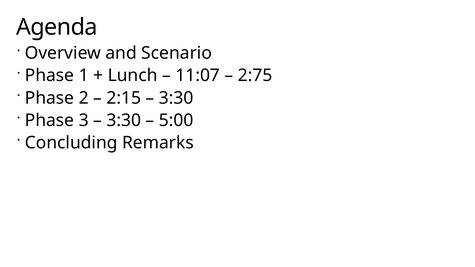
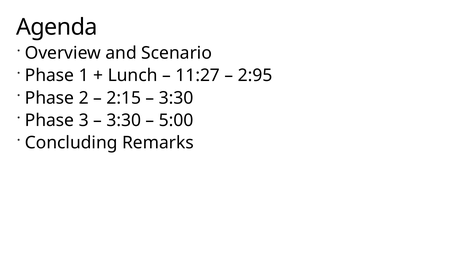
11:07: 11:07 -> 11:27
2:75: 2:75 -> 2:95
